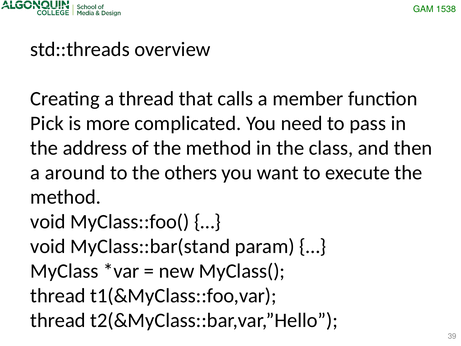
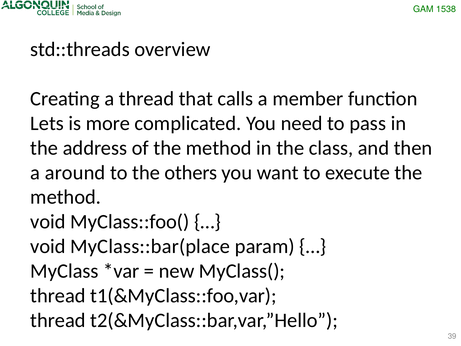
Pick: Pick -> Lets
MyClass::bar(stand: MyClass::bar(stand -> MyClass::bar(place
